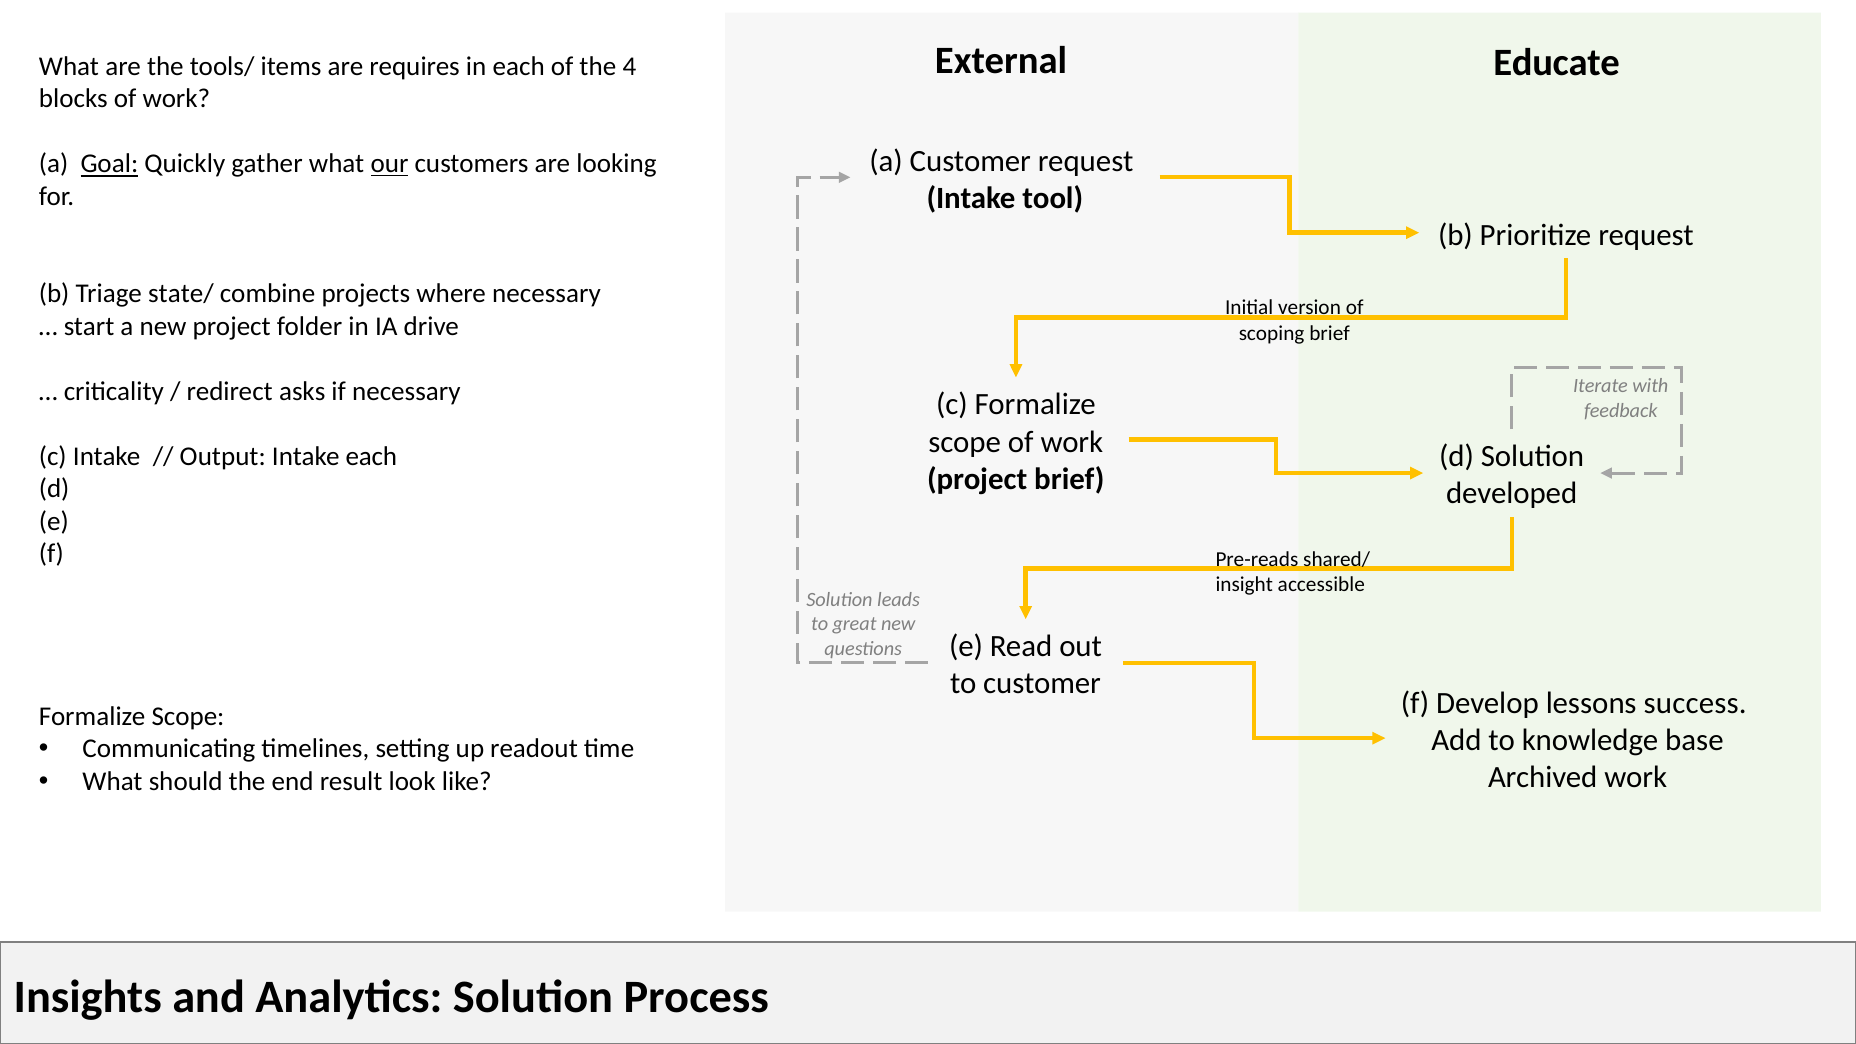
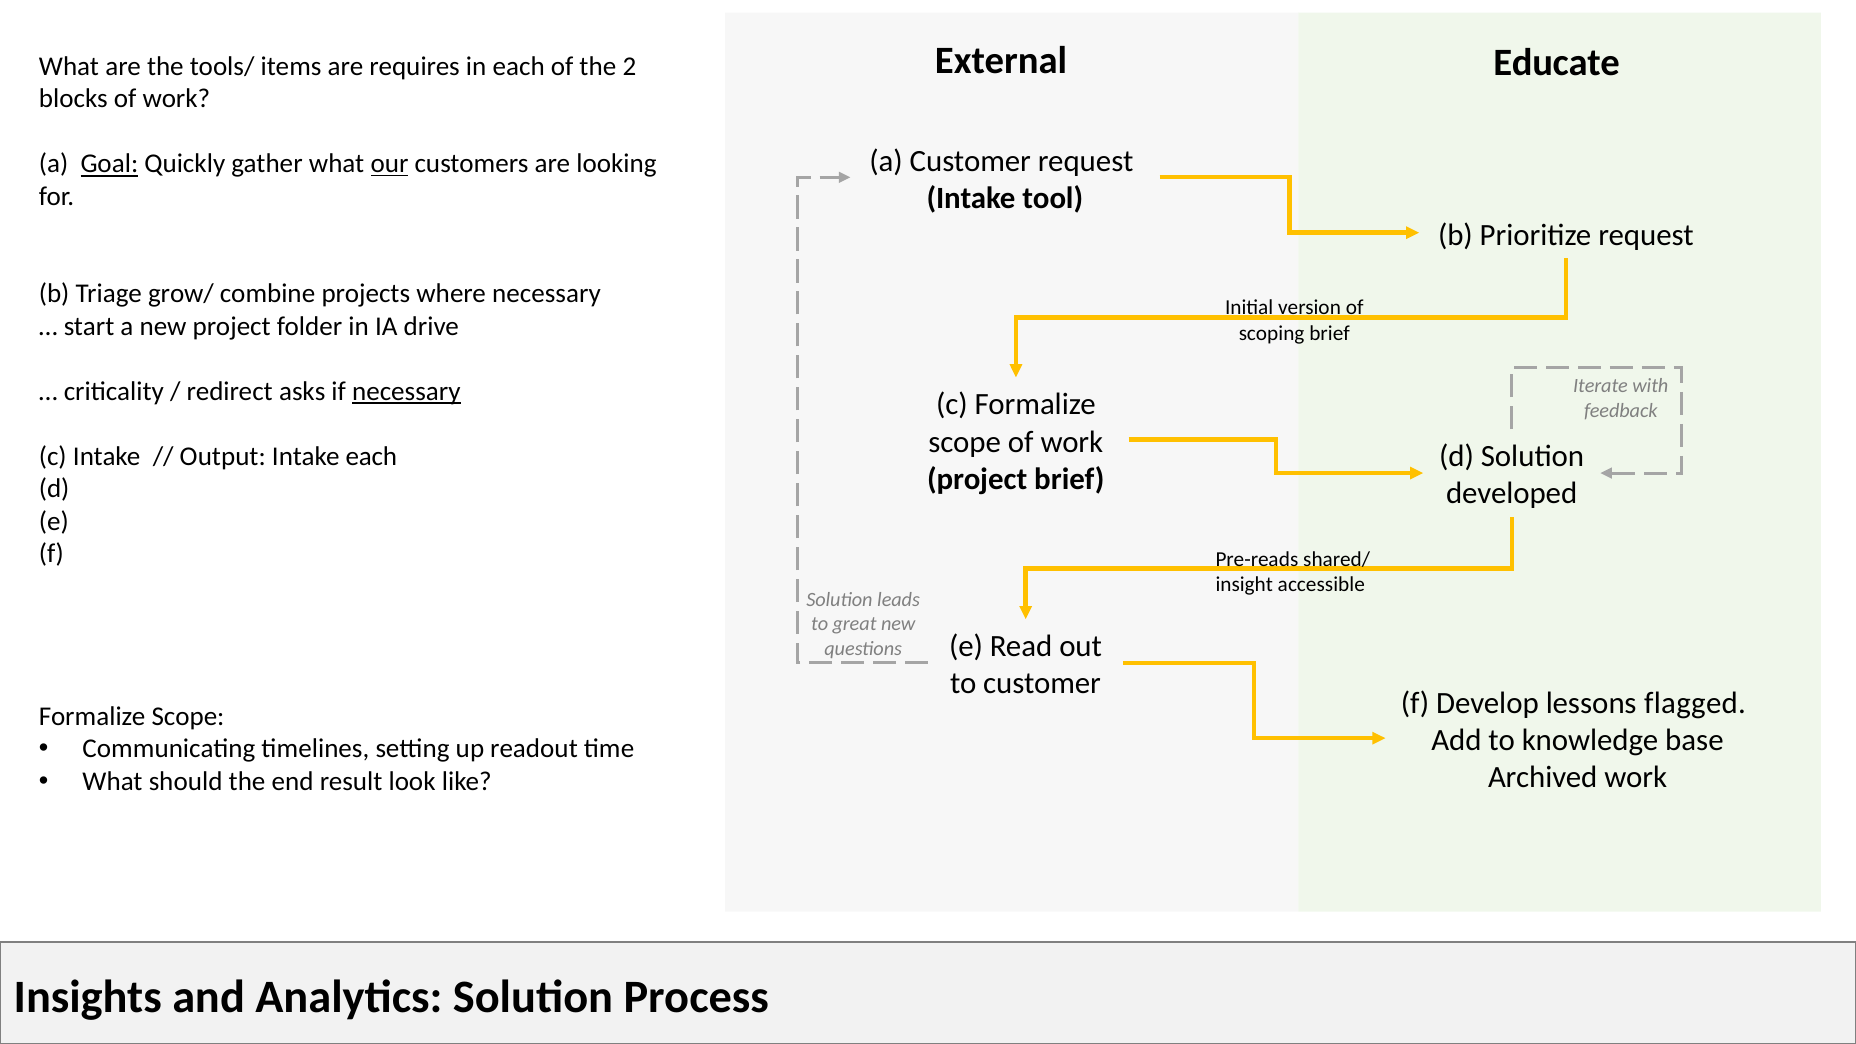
4: 4 -> 2
state/: state/ -> grow/
necessary at (406, 392) underline: none -> present
success: success -> flagged
